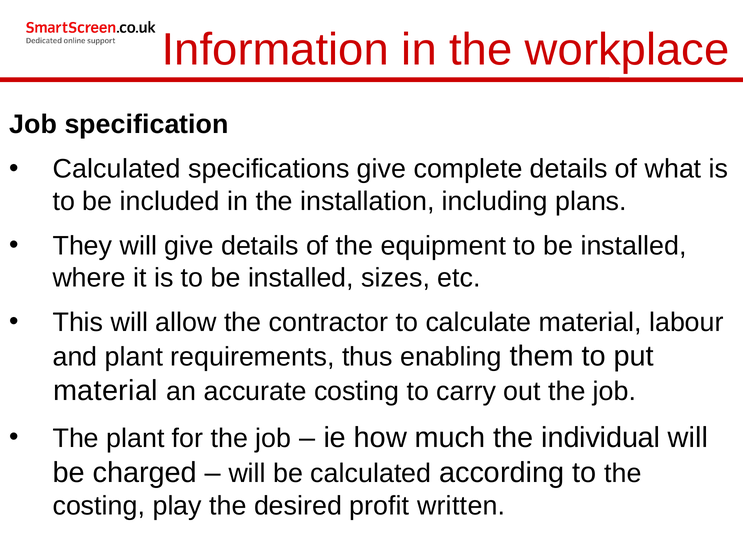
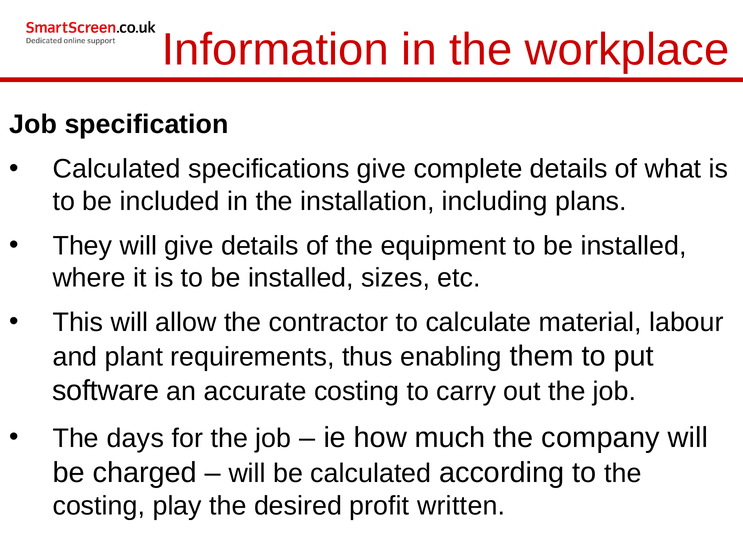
material at (105, 391): material -> software
The plant: plant -> days
individual: individual -> company
